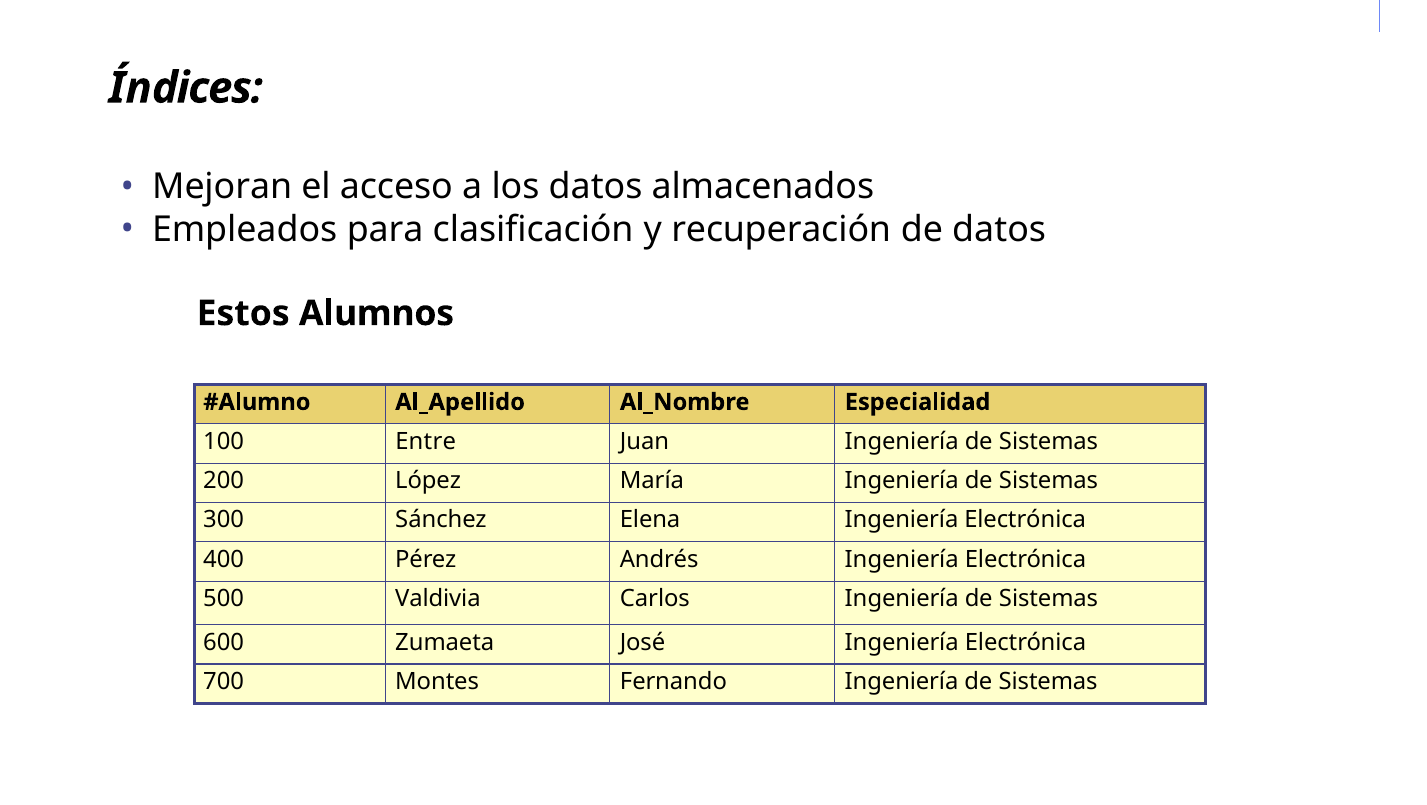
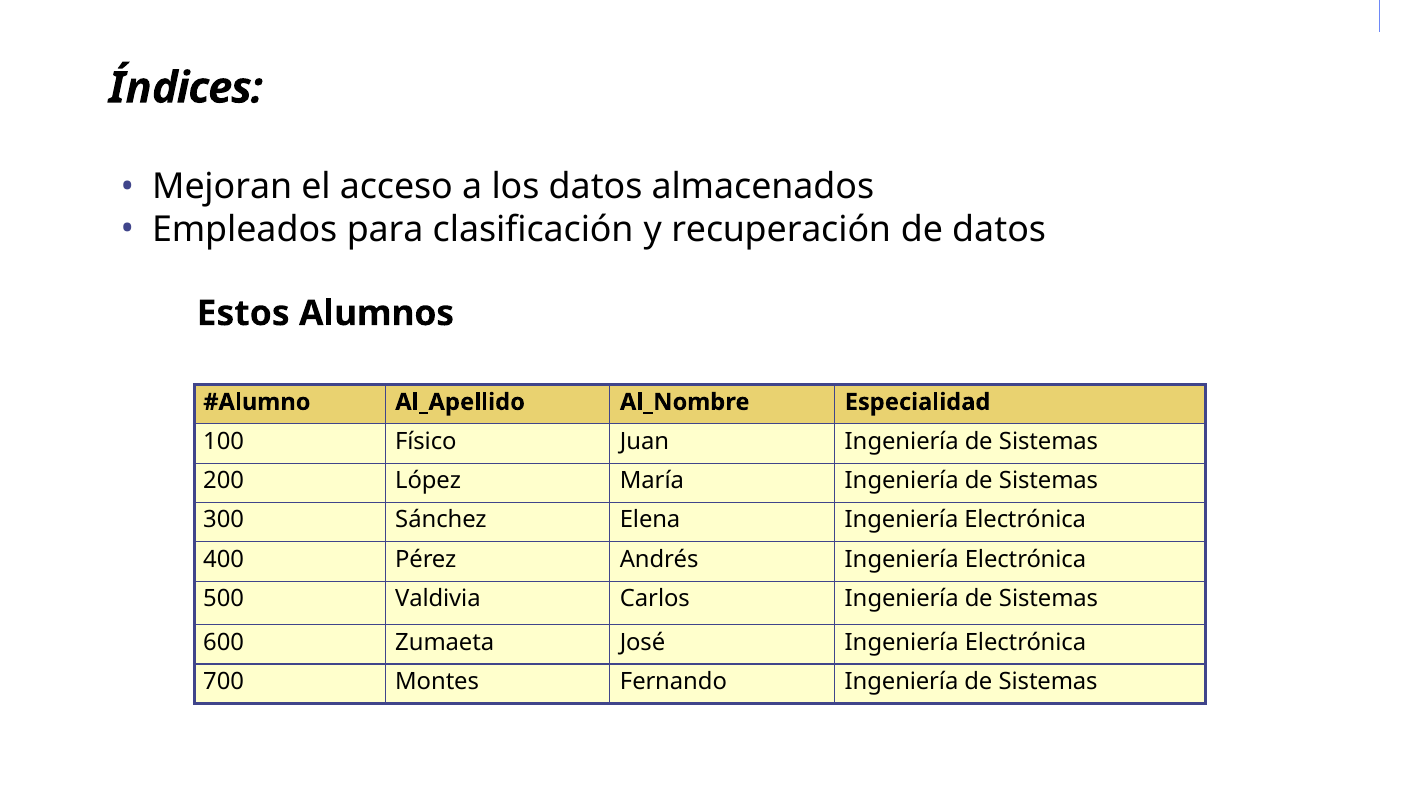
Entre: Entre -> Físico
